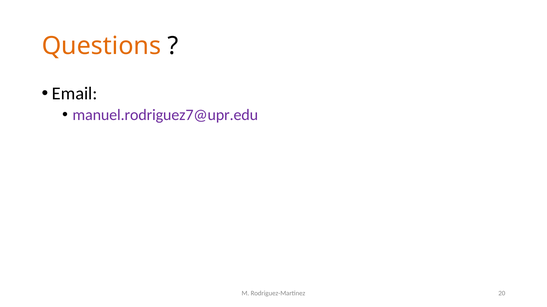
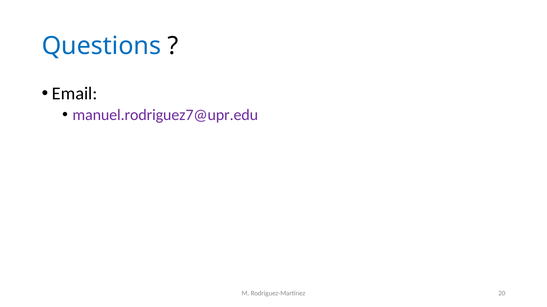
Questions colour: orange -> blue
